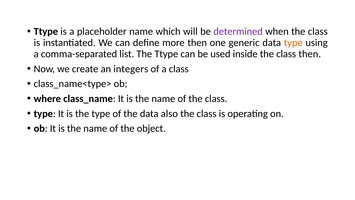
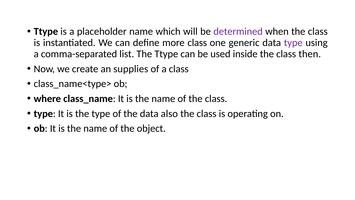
more then: then -> class
type at (293, 43) colour: orange -> purple
integers: integers -> supplies
